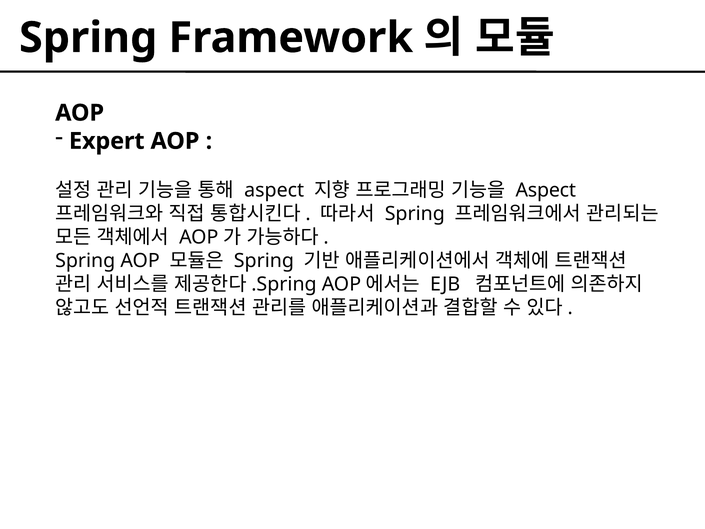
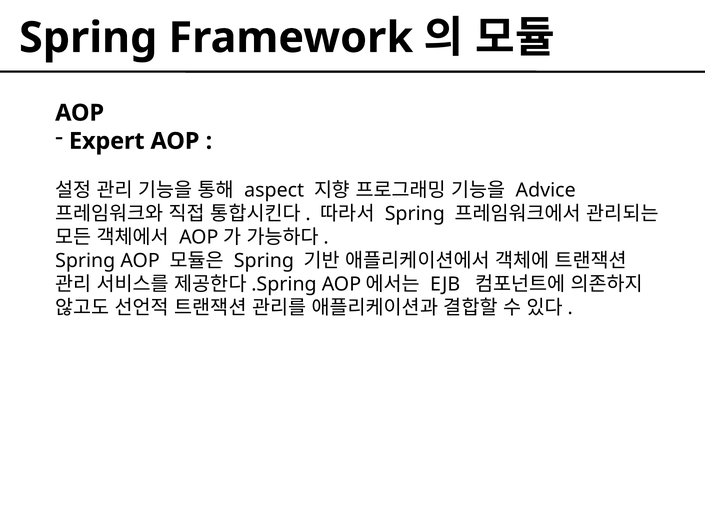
Aspect at (546, 190): Aspect -> Advice
